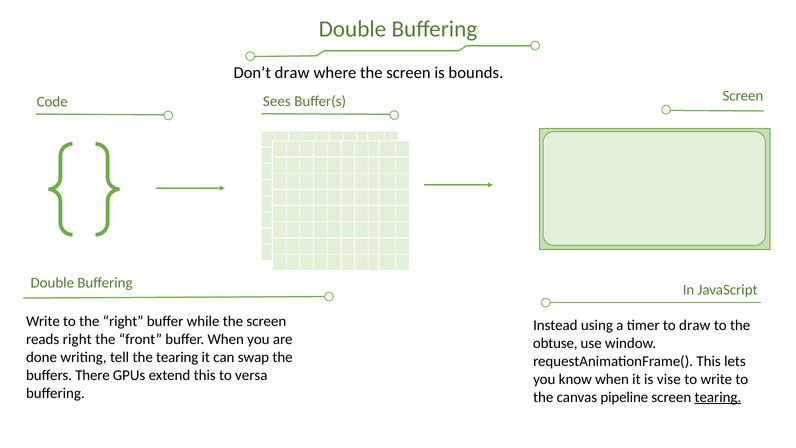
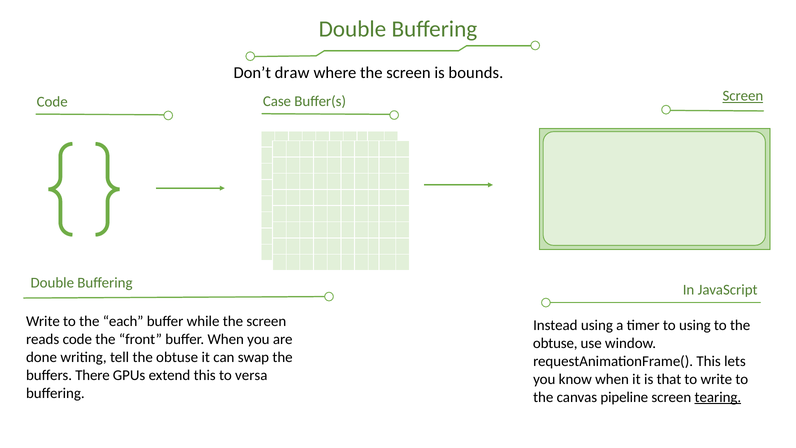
Sees: Sees -> Case
Screen at (743, 96) underline: none -> present
the right: right -> each
to draw: draw -> using
reads right: right -> code
tell the tearing: tearing -> obtuse
vise: vise -> that
